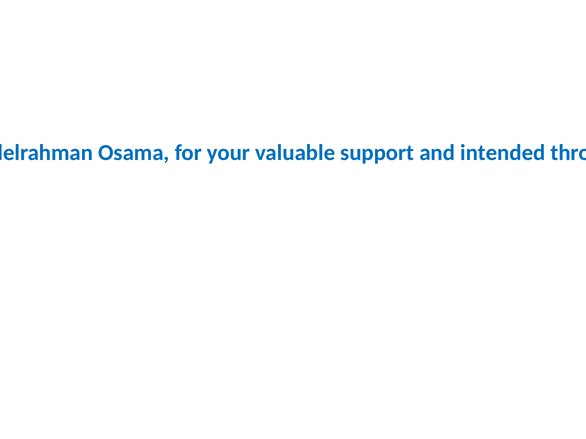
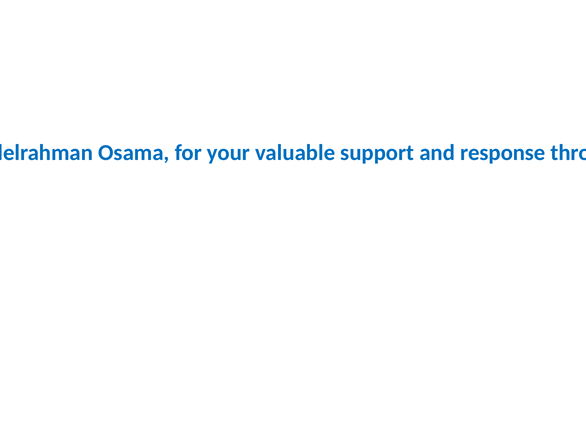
intended: intended -> response
